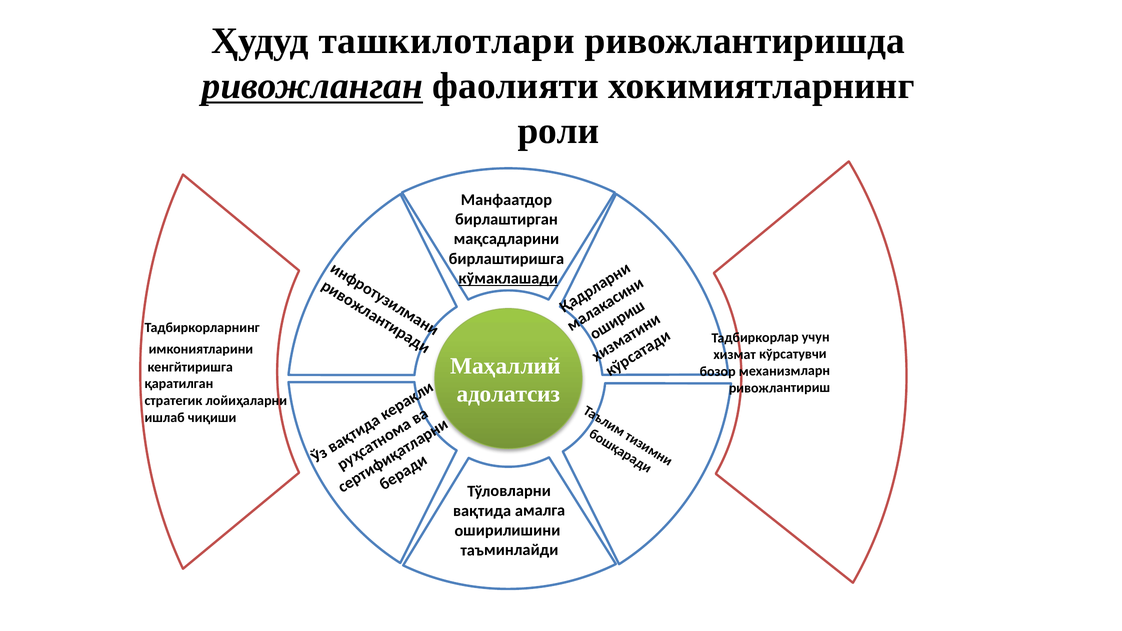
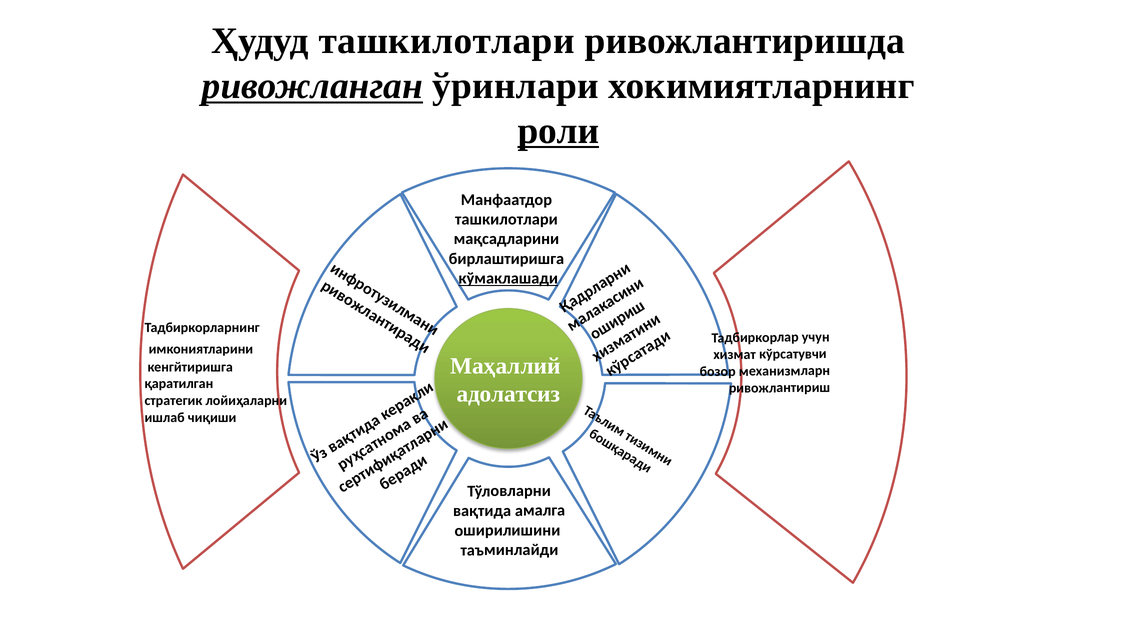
фаолияти: фаолияти -> ўринлари
роли underline: none -> present
бирлаштирган at (506, 219): бирлаштирган -> ташкилотлари
